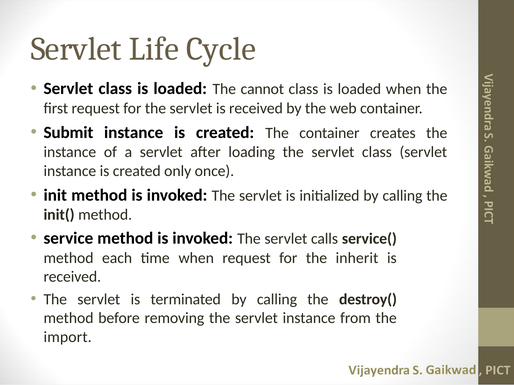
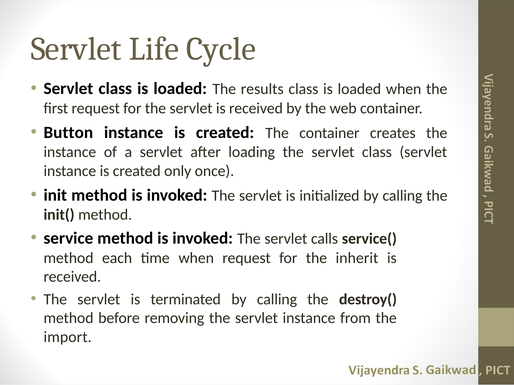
cannot: cannot -> results
Submit: Submit -> Button
